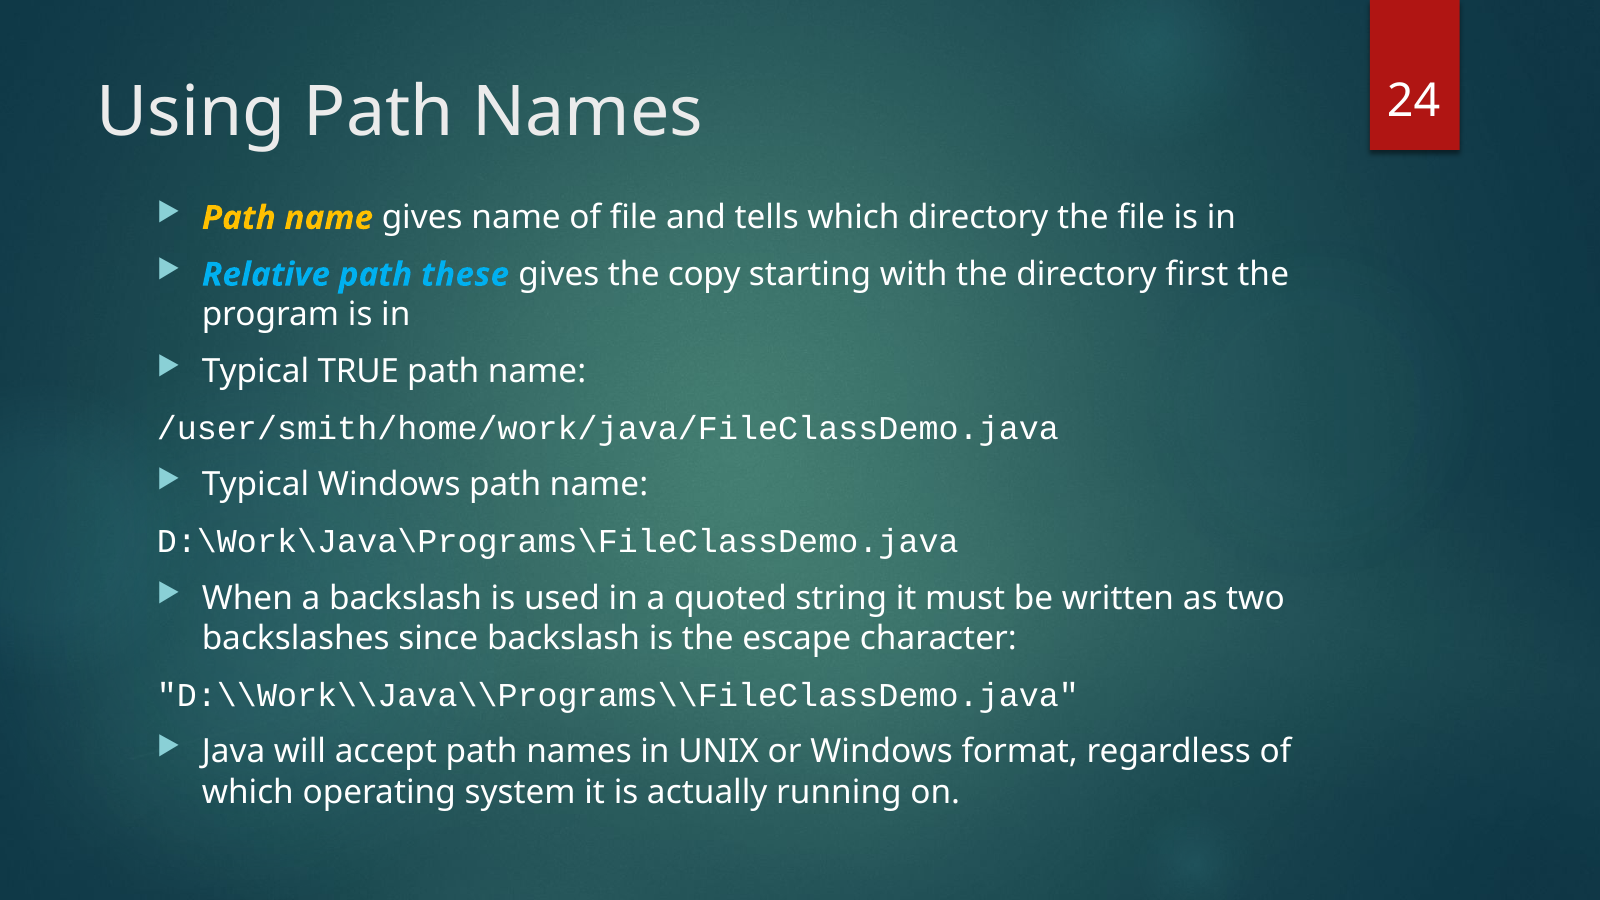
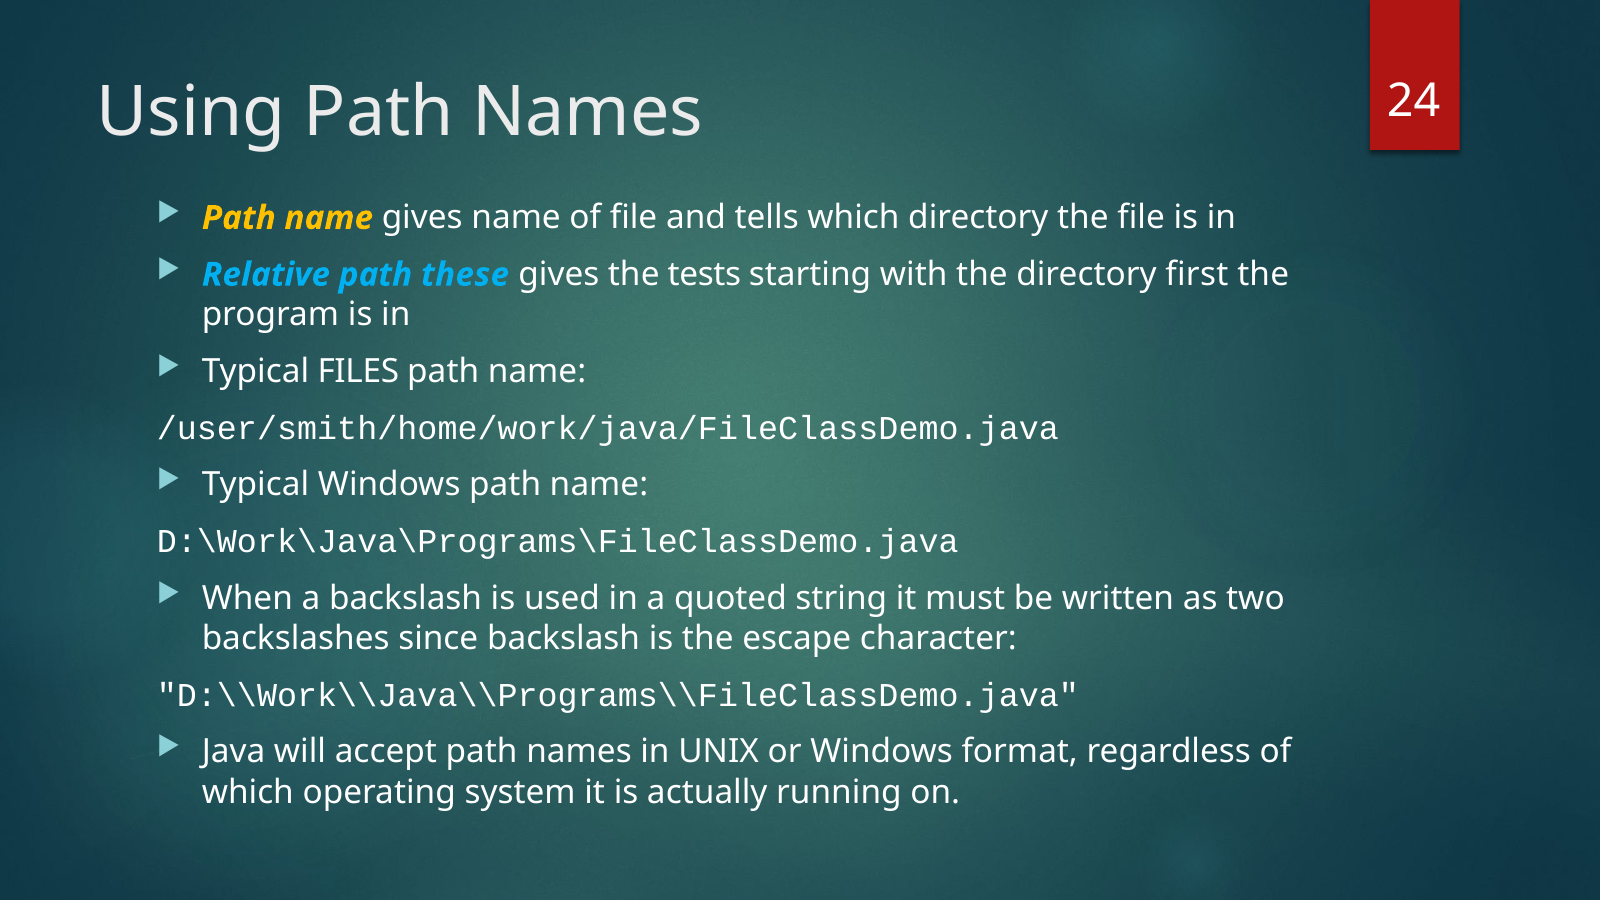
copy: copy -> tests
TRUE: TRUE -> FILES
